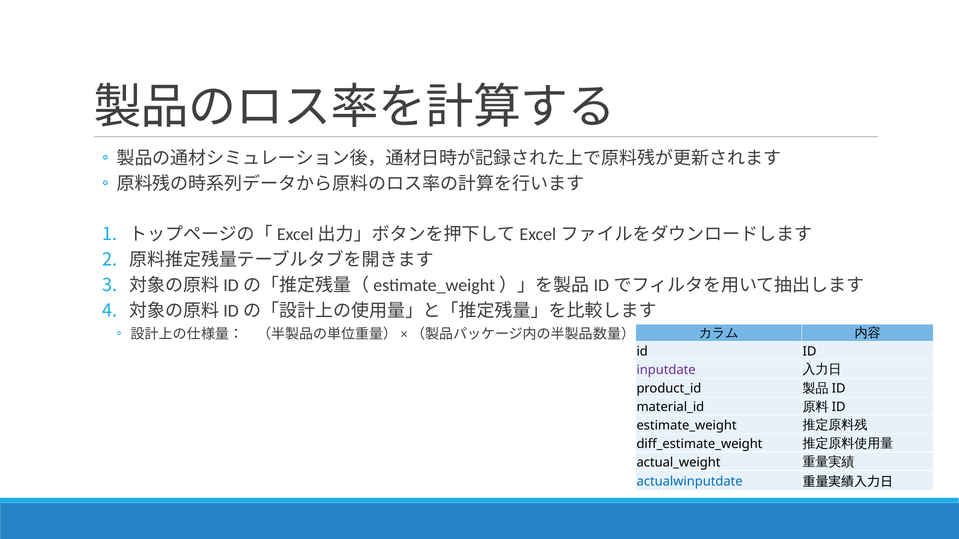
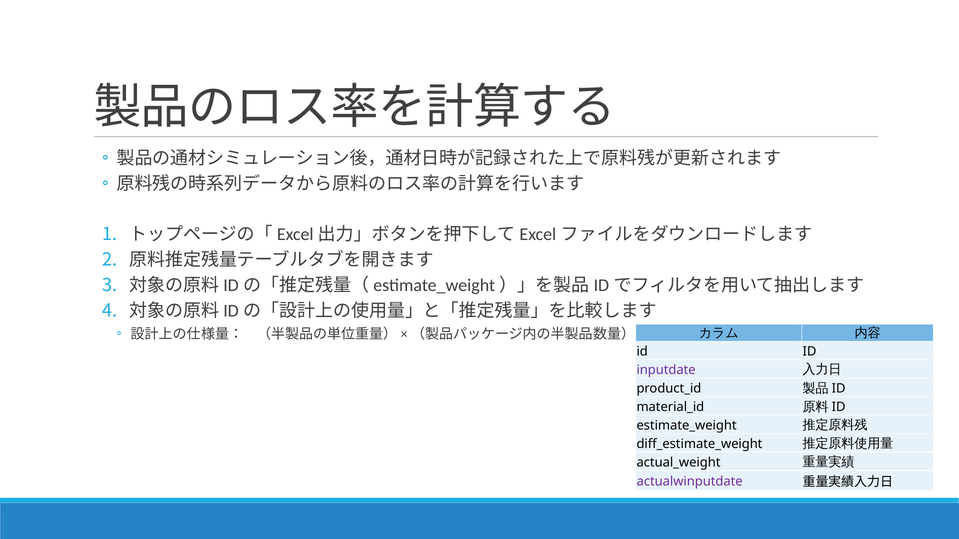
actualwinputdate colour: blue -> purple
